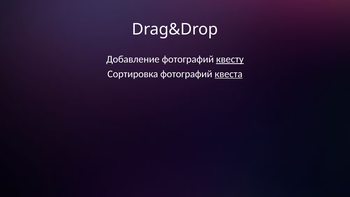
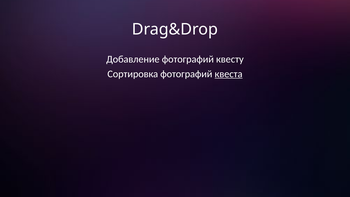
квесту underline: present -> none
